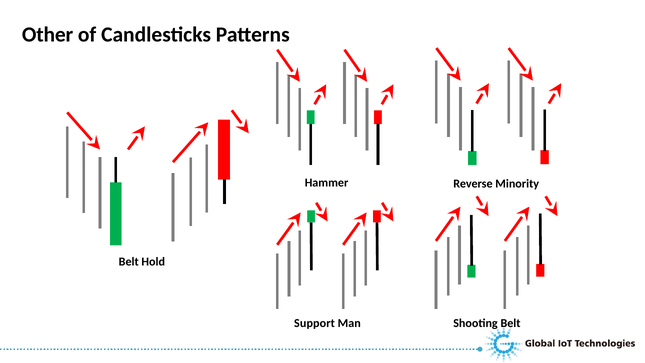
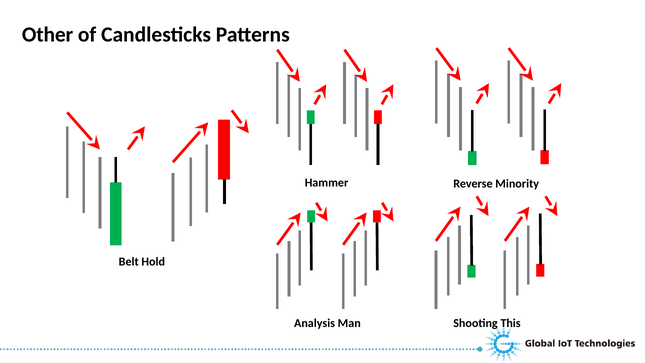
Support: Support -> Analysis
Shooting Belt: Belt -> This
